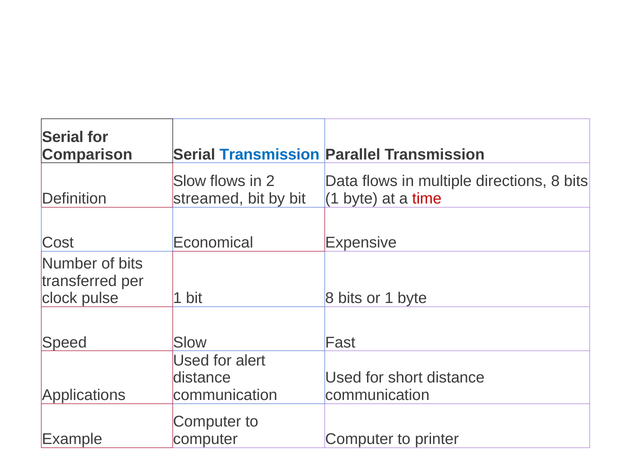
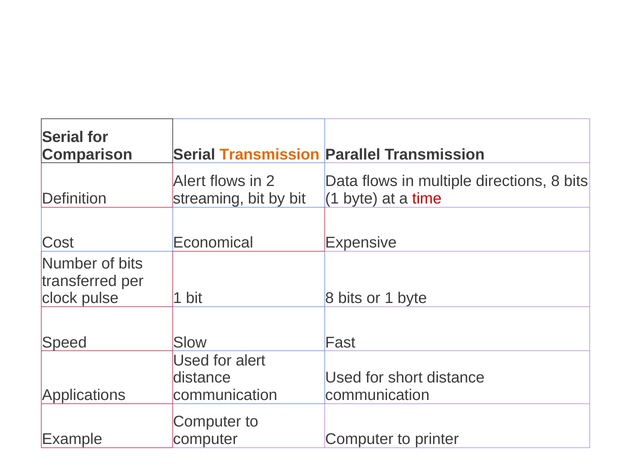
Transmission at (270, 155) colour: blue -> orange
Slow at (189, 182): Slow -> Alert
streamed: streamed -> streaming
